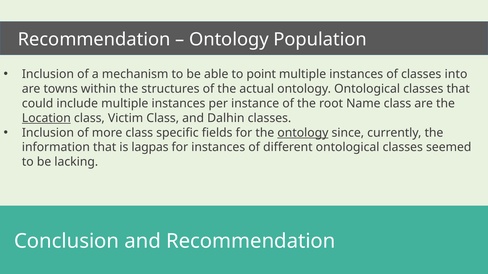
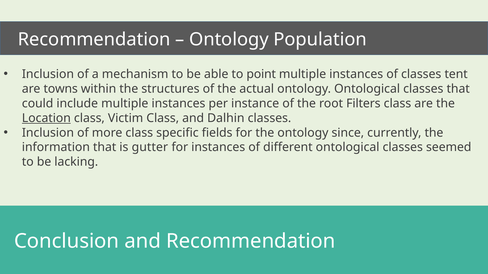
into: into -> tent
Name: Name -> Filters
ontology at (303, 133) underline: present -> none
lagpas: lagpas -> gutter
